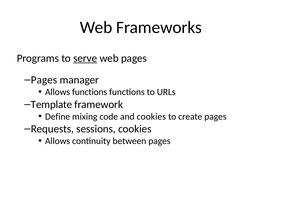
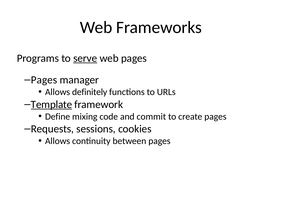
Allows functions: functions -> definitely
Template underline: none -> present
and cookies: cookies -> commit
